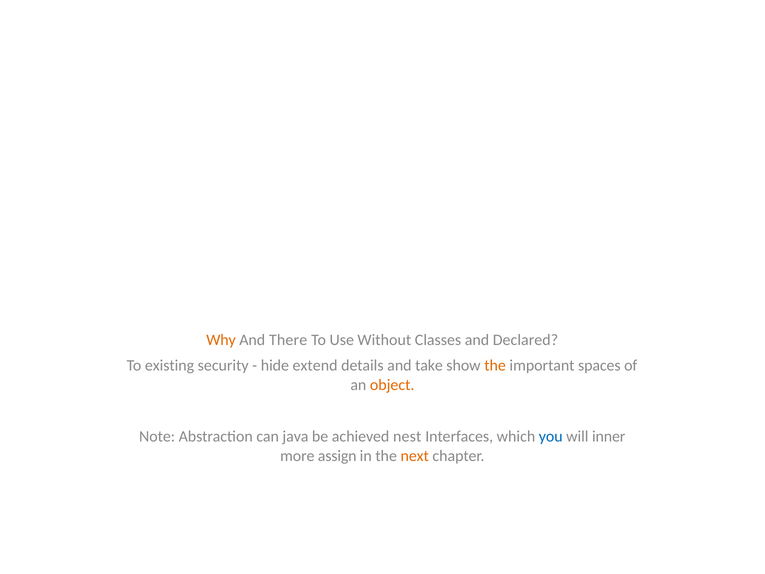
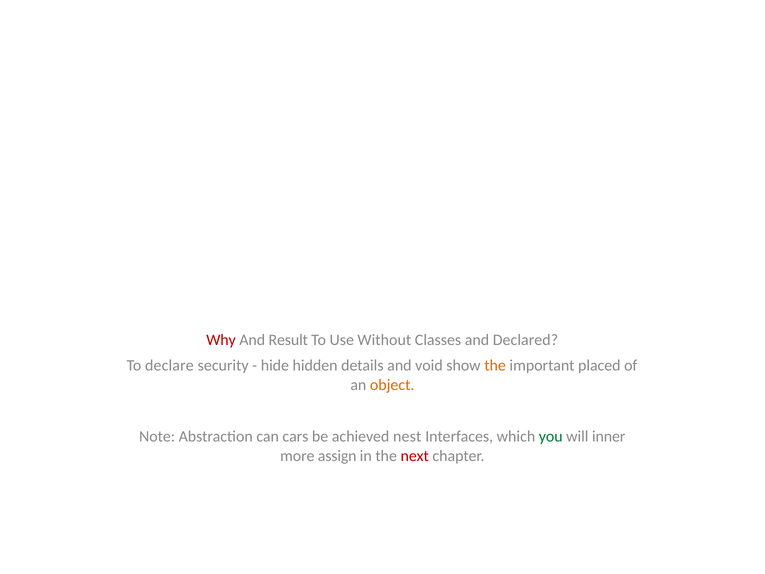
Why colour: orange -> red
There: There -> Result
existing: existing -> declare
extend: extend -> hidden
take: take -> void
spaces: spaces -> placed
java: java -> cars
you colour: blue -> green
next colour: orange -> red
